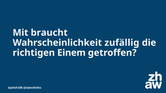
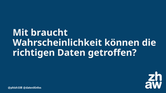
zufällig: zufällig -> können
Einem: Einem -> Daten
